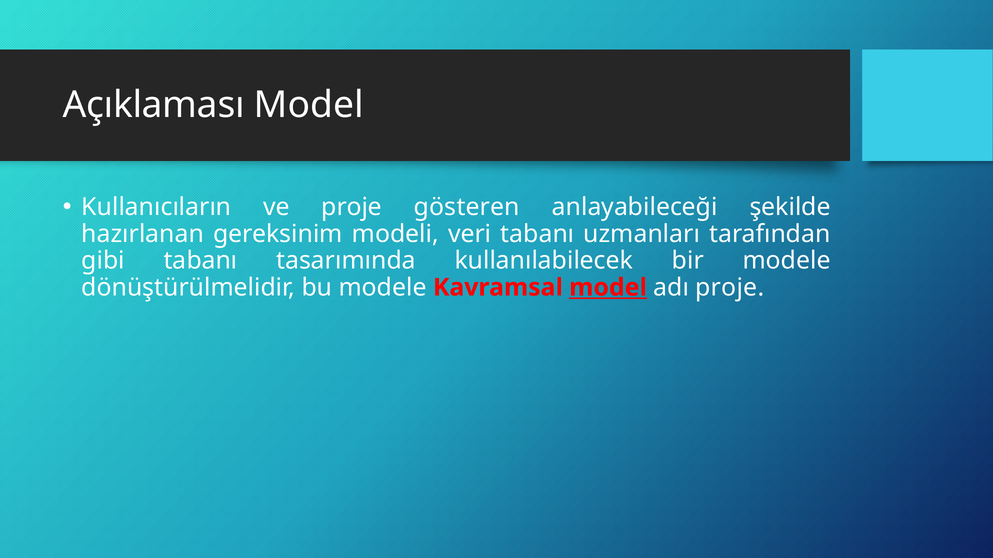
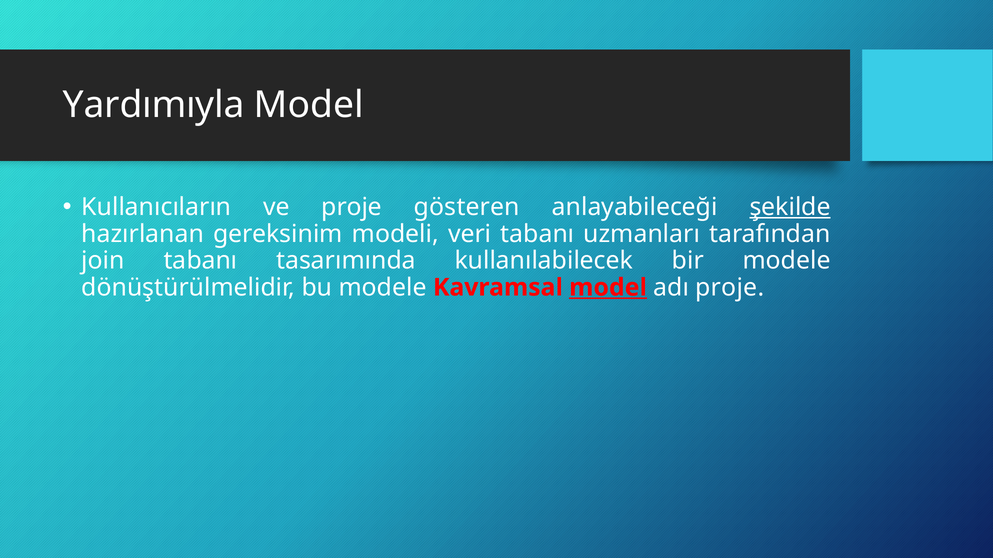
Açıklaması: Açıklaması -> Yardımıyla
şekilde underline: none -> present
gibi: gibi -> join
